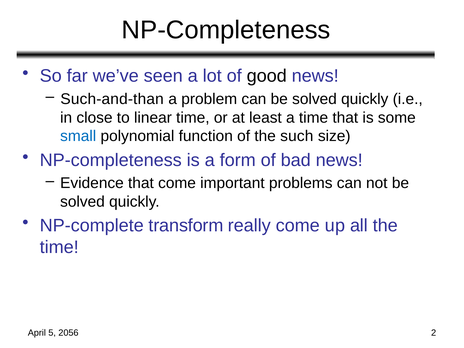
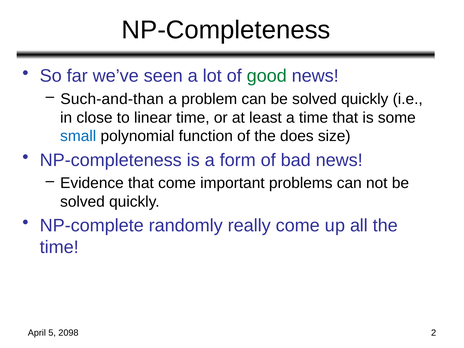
good colour: black -> green
such: such -> does
transform: transform -> randomly
2056: 2056 -> 2098
